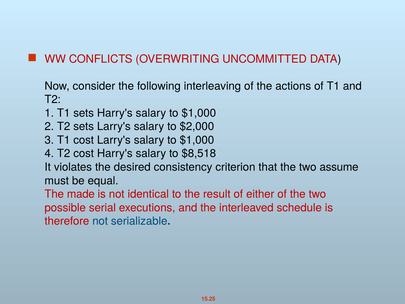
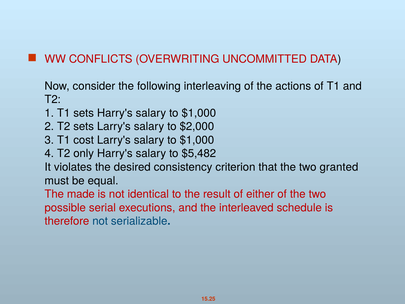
T2 cost: cost -> only
$8,518: $8,518 -> $5,482
assume: assume -> granted
